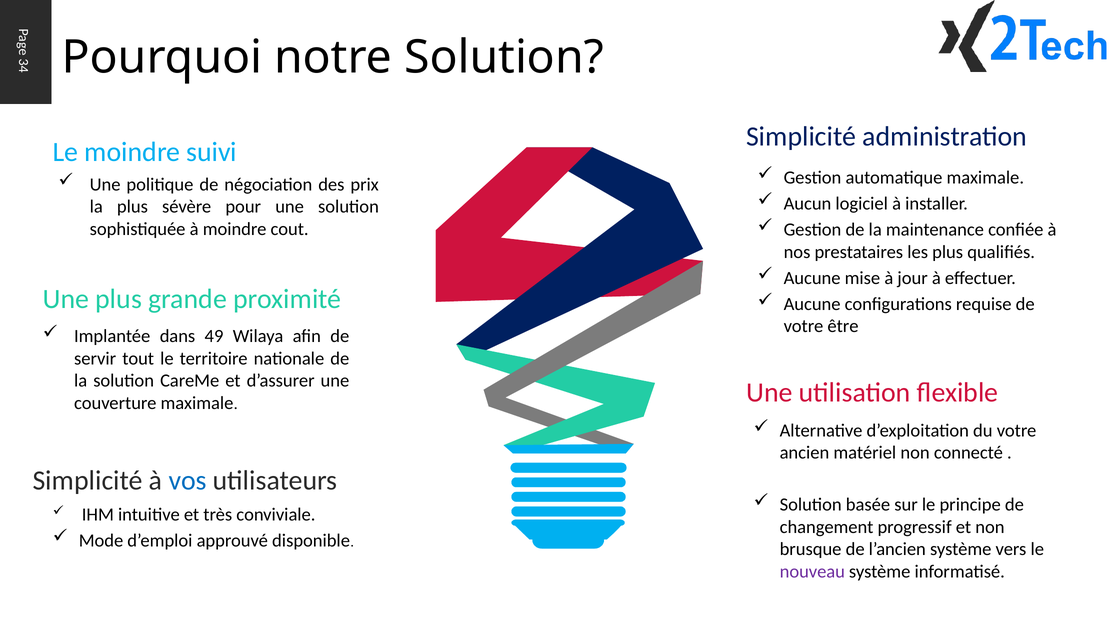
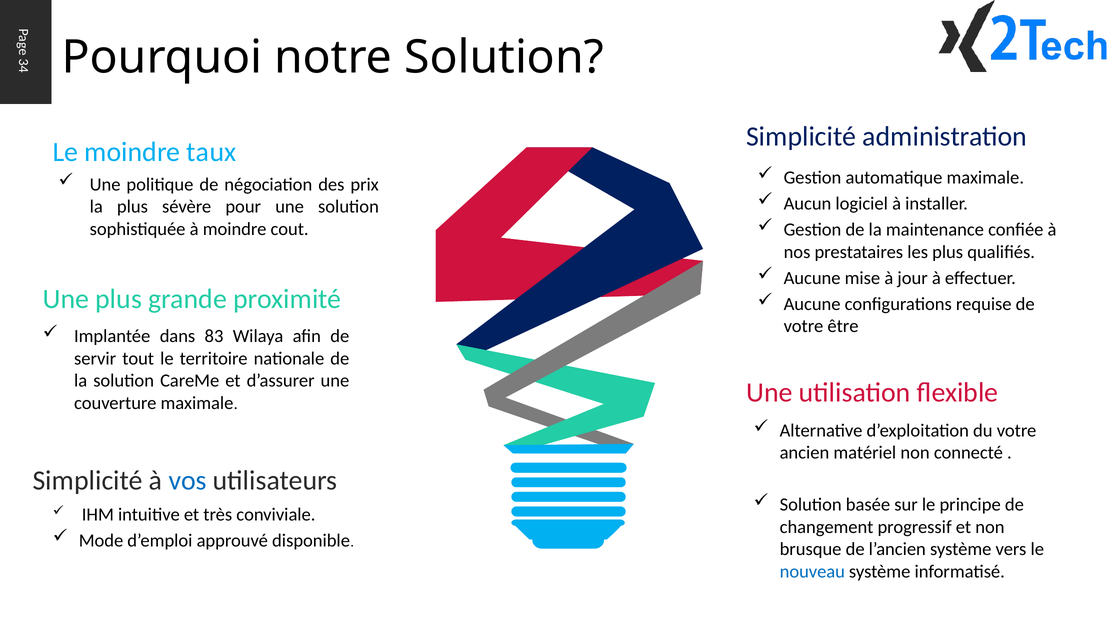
suivi: suivi -> taux
49: 49 -> 83
nouveau colour: purple -> blue
